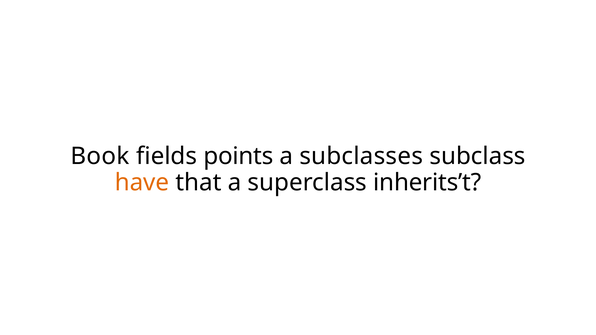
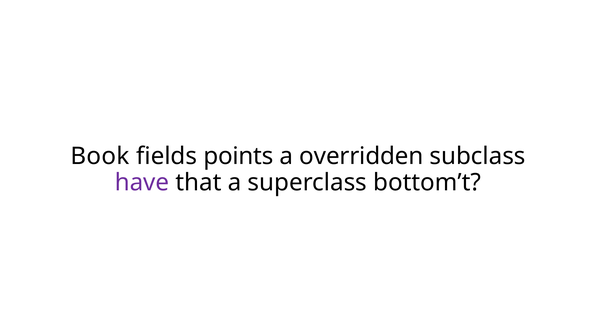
subclasses: subclasses -> overridden
have colour: orange -> purple
inherits’t: inherits’t -> bottom’t
